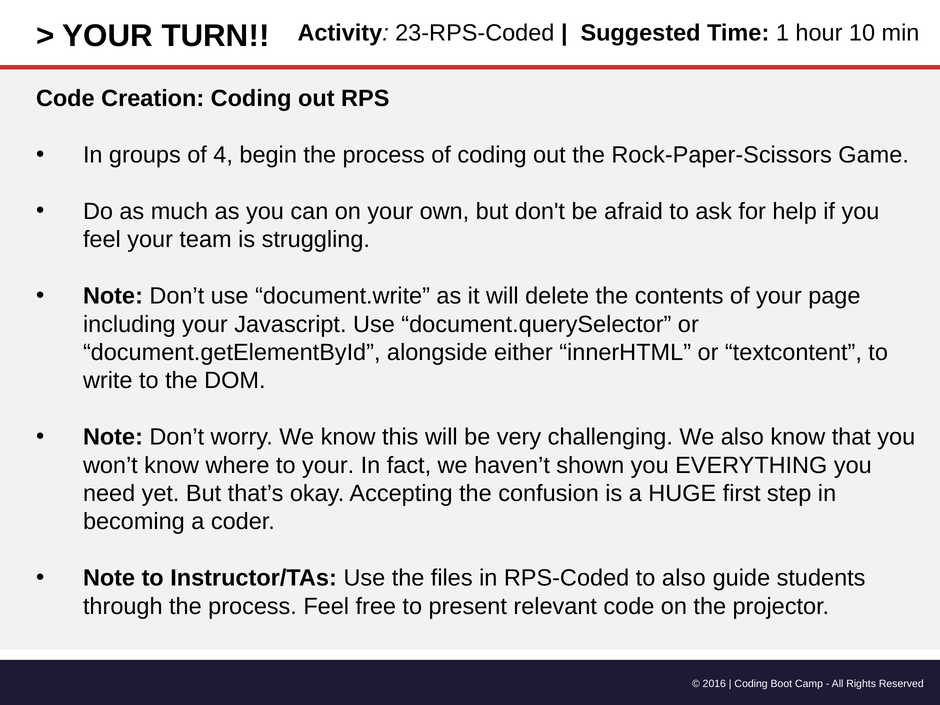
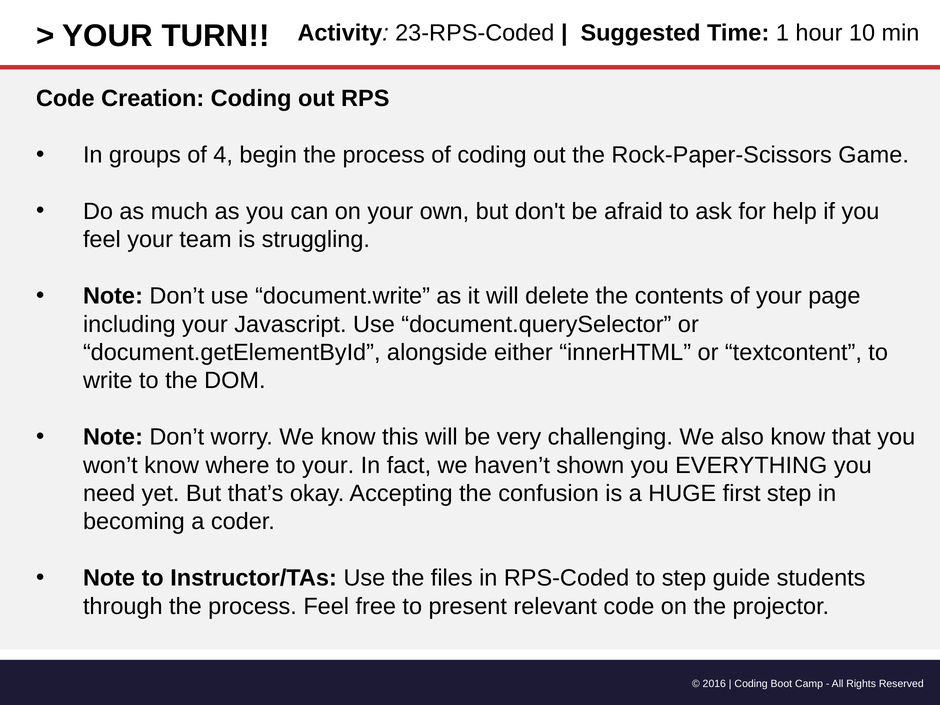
to also: also -> step
